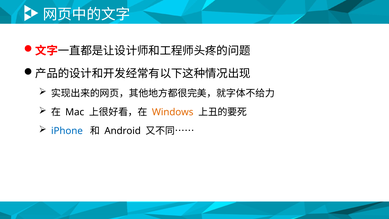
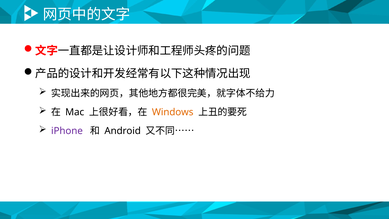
iPhone colour: blue -> purple
